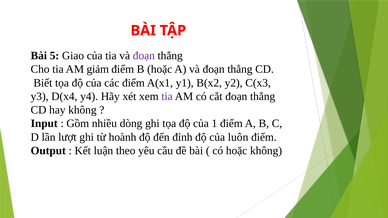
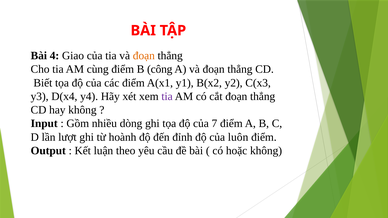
5: 5 -> 4
đoạn at (144, 56) colour: purple -> orange
giảm: giảm -> cùng
B hoặc: hoặc -> công
1: 1 -> 7
